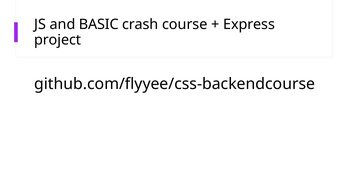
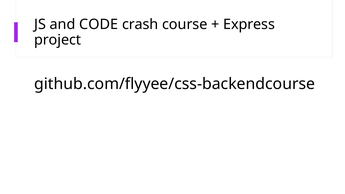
BASIC: BASIC -> CODE
